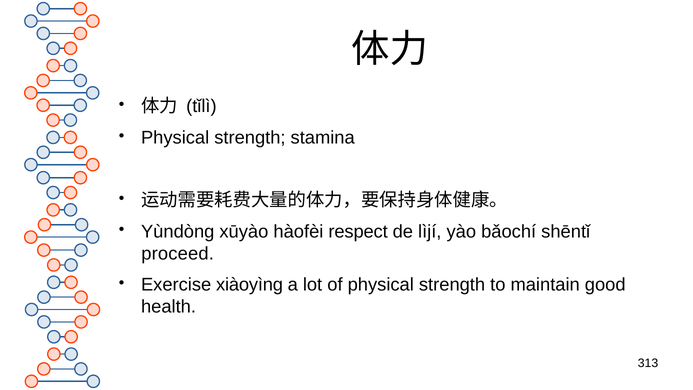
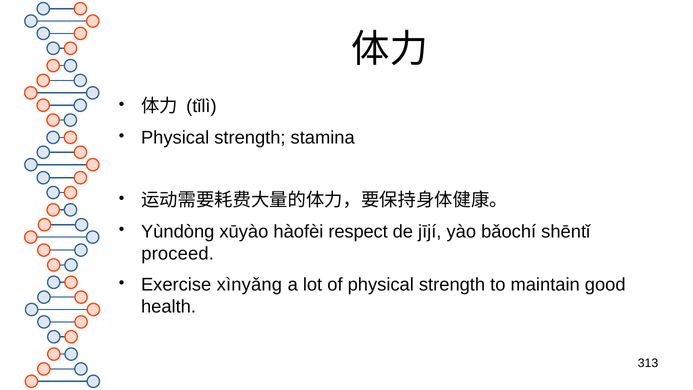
lìjí: lìjí -> jījí
xiàoyìng: xiàoyìng -> xìnyǎng
